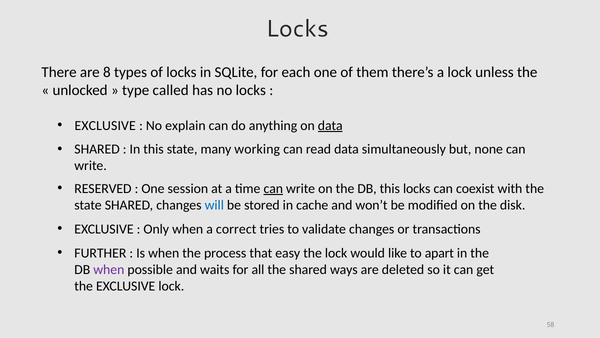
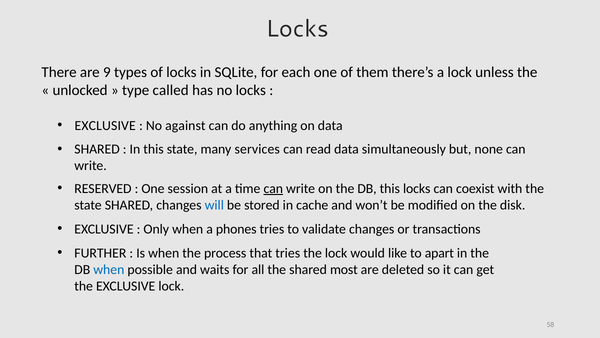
8: 8 -> 9
explain: explain -> against
data at (330, 125) underline: present -> none
working: working -> services
correct: correct -> phones
that easy: easy -> tries
when at (109, 269) colour: purple -> blue
ways: ways -> most
